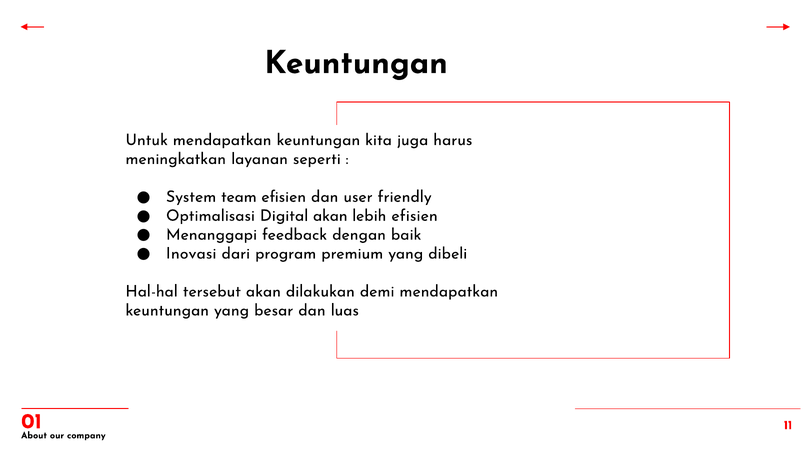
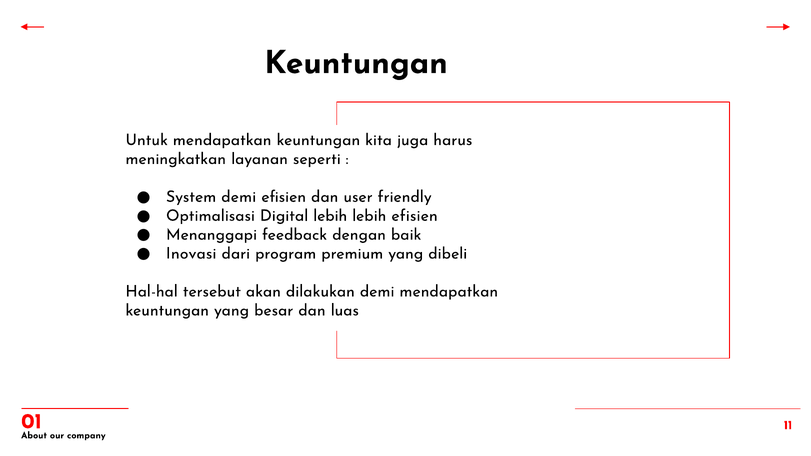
System team: team -> demi
Digital akan: akan -> lebih
